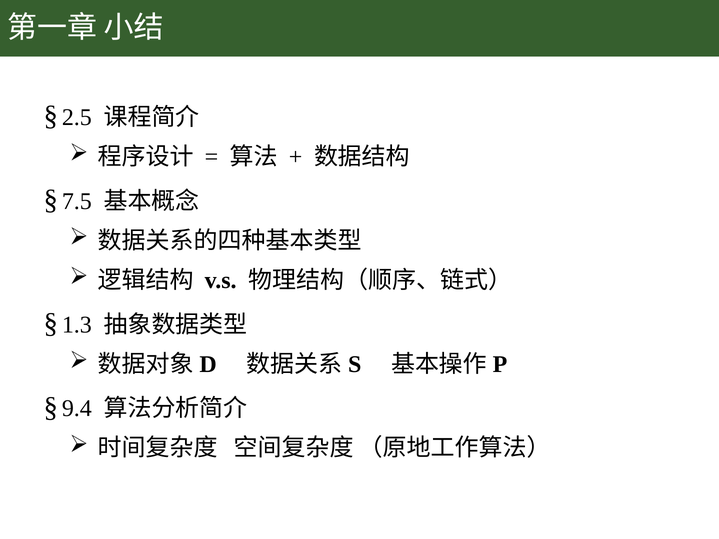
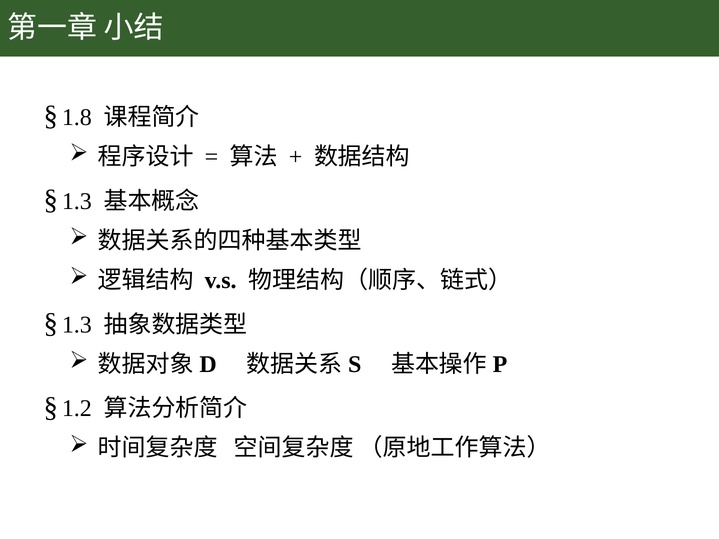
2.5: 2.5 -> 1.8
7.5 at (77, 201): 7.5 -> 1.3
9.4: 9.4 -> 1.2
